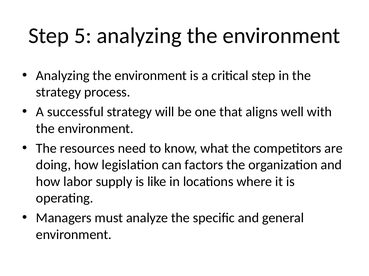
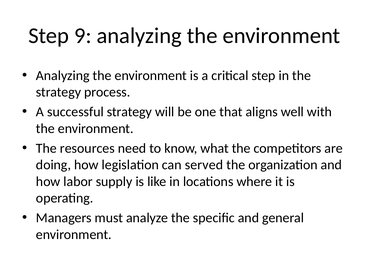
5: 5 -> 9
factors: factors -> served
